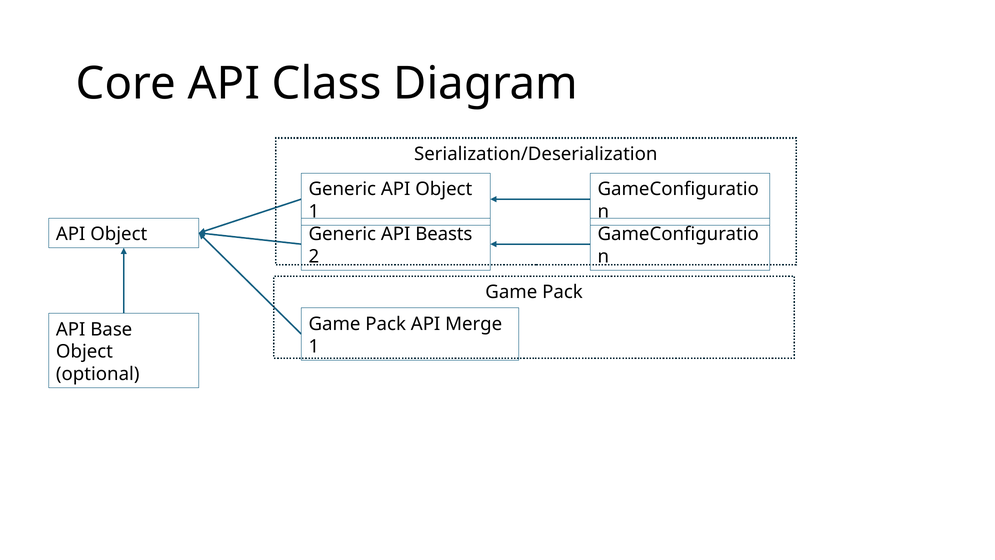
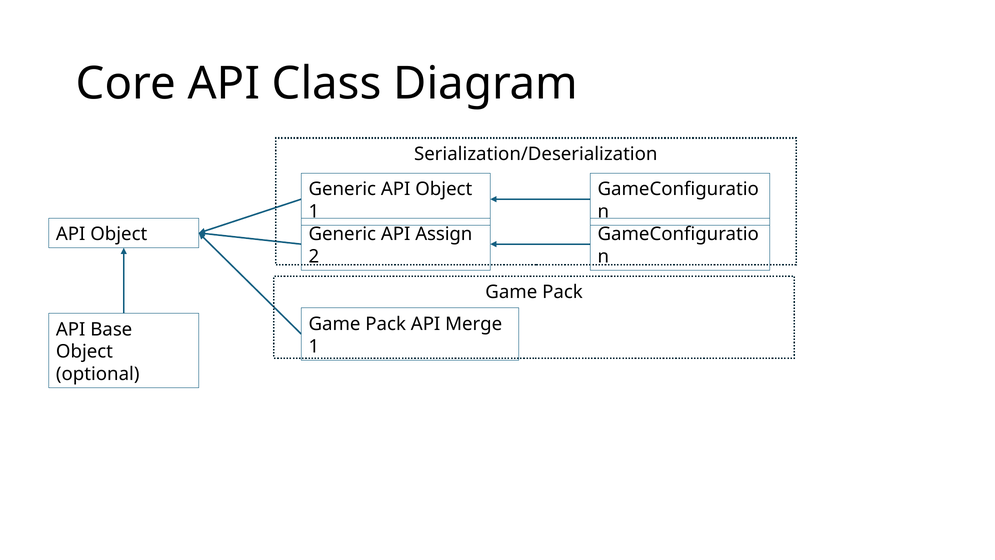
Beasts: Beasts -> Assign
